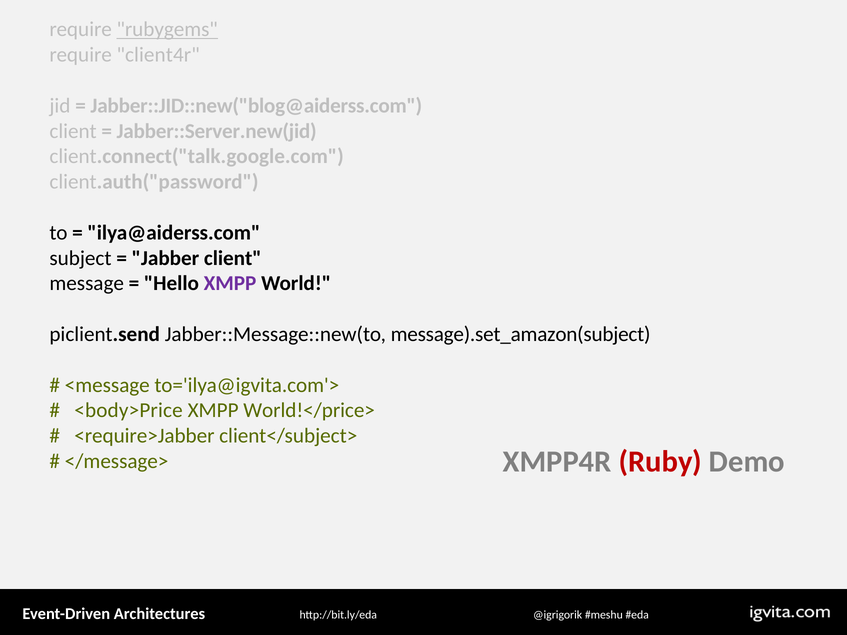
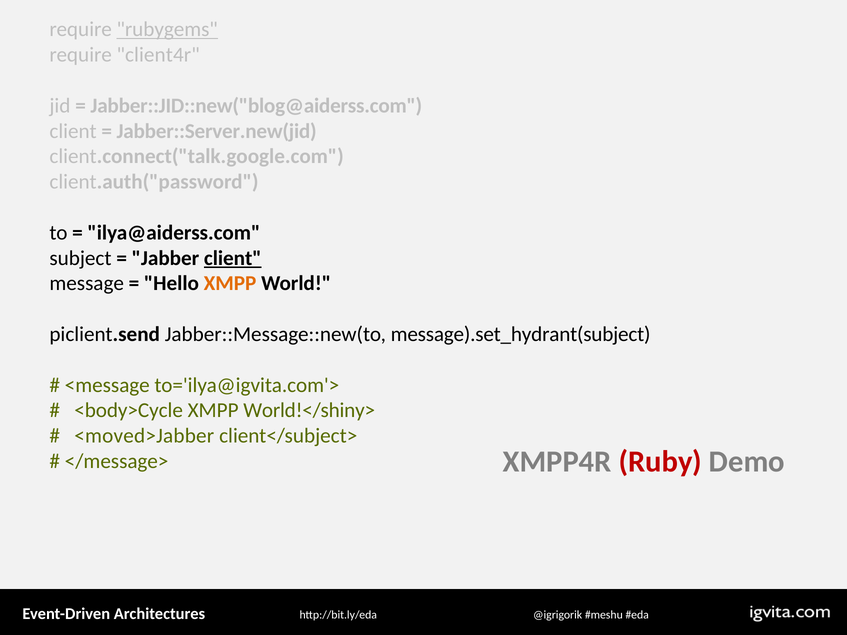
client at (233, 258) underline: none -> present
XMPP at (230, 284) colour: purple -> orange
message).set_amazon(subject: message).set_amazon(subject -> message).set_hydrant(subject
<body>Price: <body>Price -> <body>Cycle
World!</price>: World!</price> -> World!</shiny>
<require>Jabber: <require>Jabber -> <moved>Jabber
